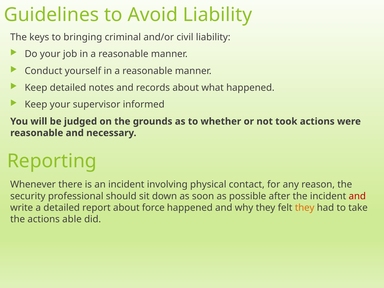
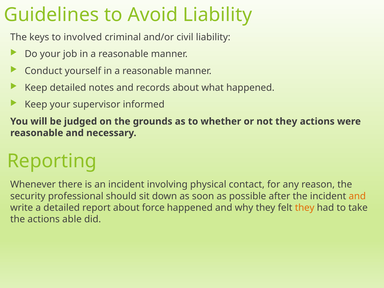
bringing: bringing -> involved
not took: took -> they
and at (357, 196) colour: red -> orange
